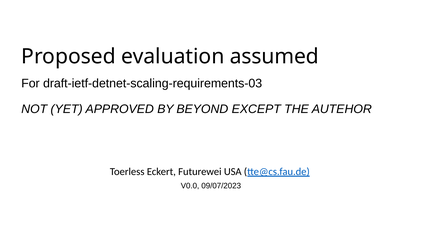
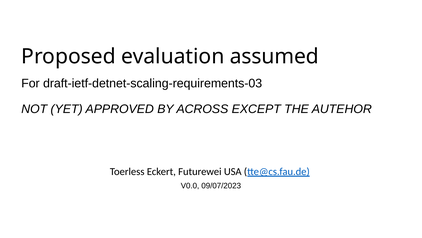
BEYOND: BEYOND -> ACROSS
